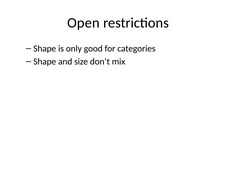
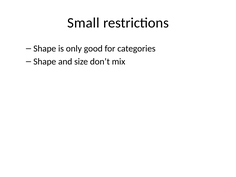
Open: Open -> Small
